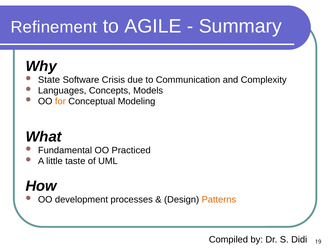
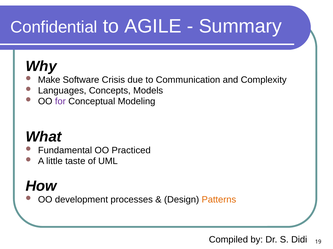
Refinement: Refinement -> Confidential
State: State -> Make
for colour: orange -> purple
